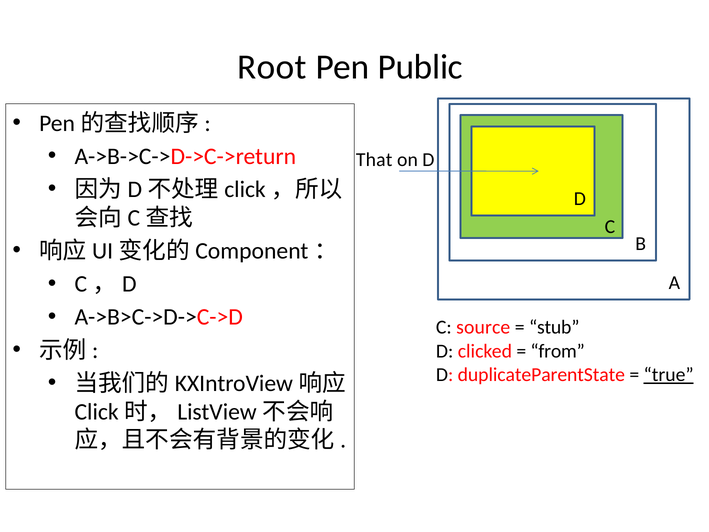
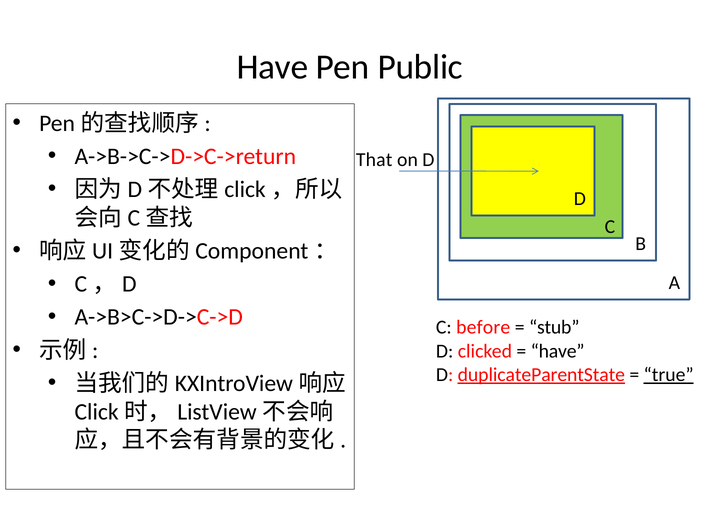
Root at (272, 67): Root -> Have
source: source -> before
from at (558, 351): from -> have
duplicateParentState underline: none -> present
